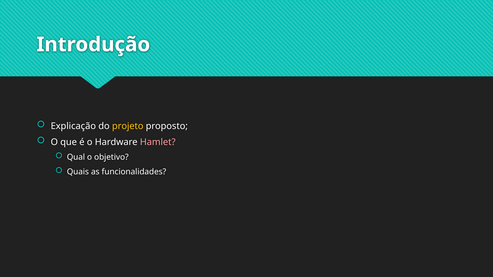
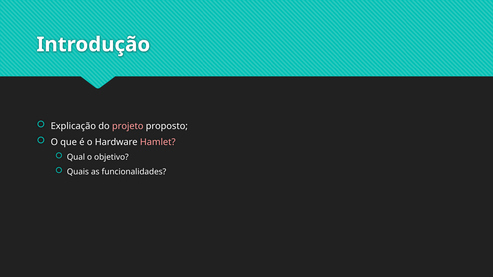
projeto colour: yellow -> pink
